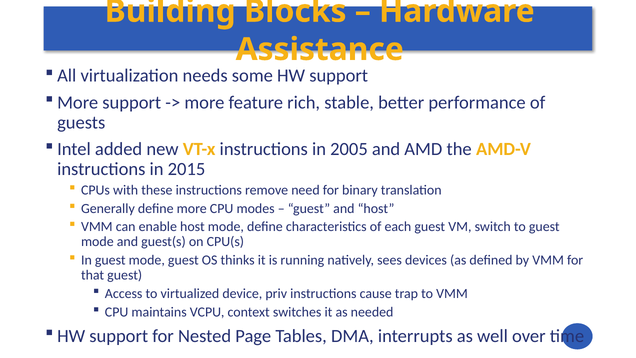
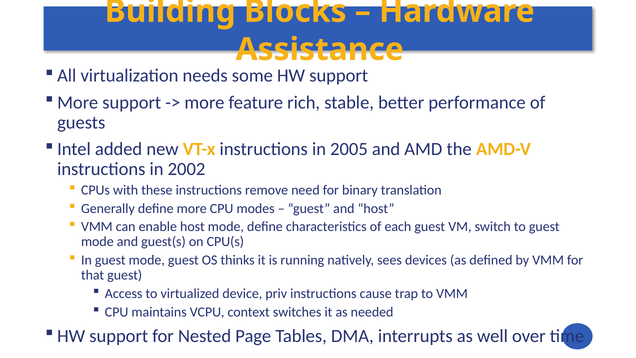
2015: 2015 -> 2002
